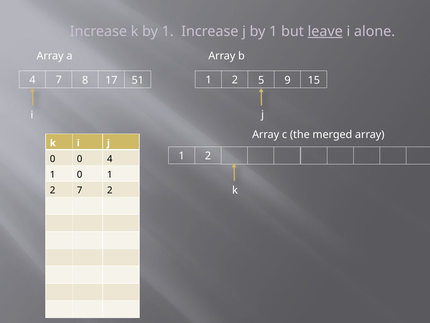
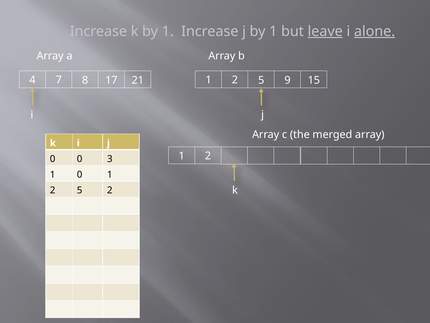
alone underline: none -> present
51: 51 -> 21
0 4: 4 -> 3
7 at (80, 190): 7 -> 5
